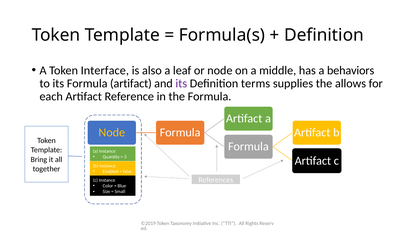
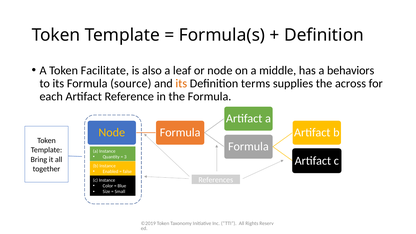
Interface: Interface -> Facilitate
its Formula artifact: artifact -> source
its at (181, 83) colour: purple -> orange
allows: allows -> across
